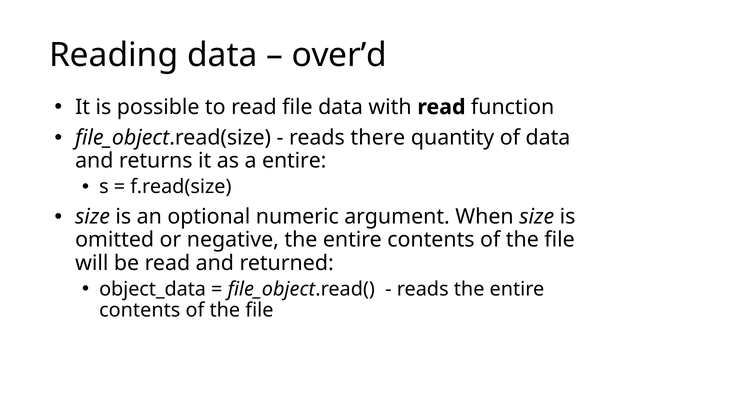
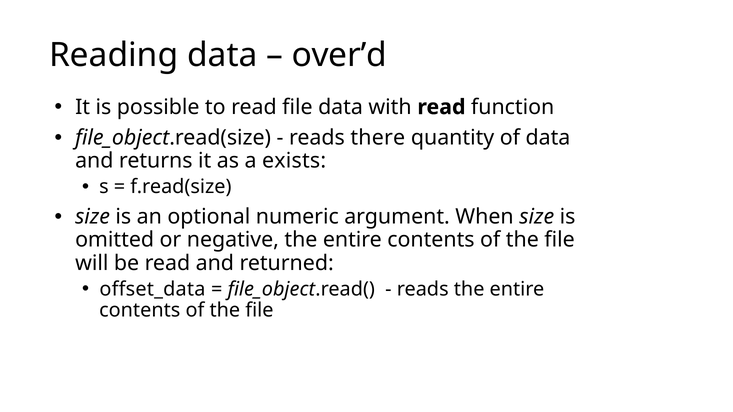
a entire: entire -> exists
object_data: object_data -> offset_data
